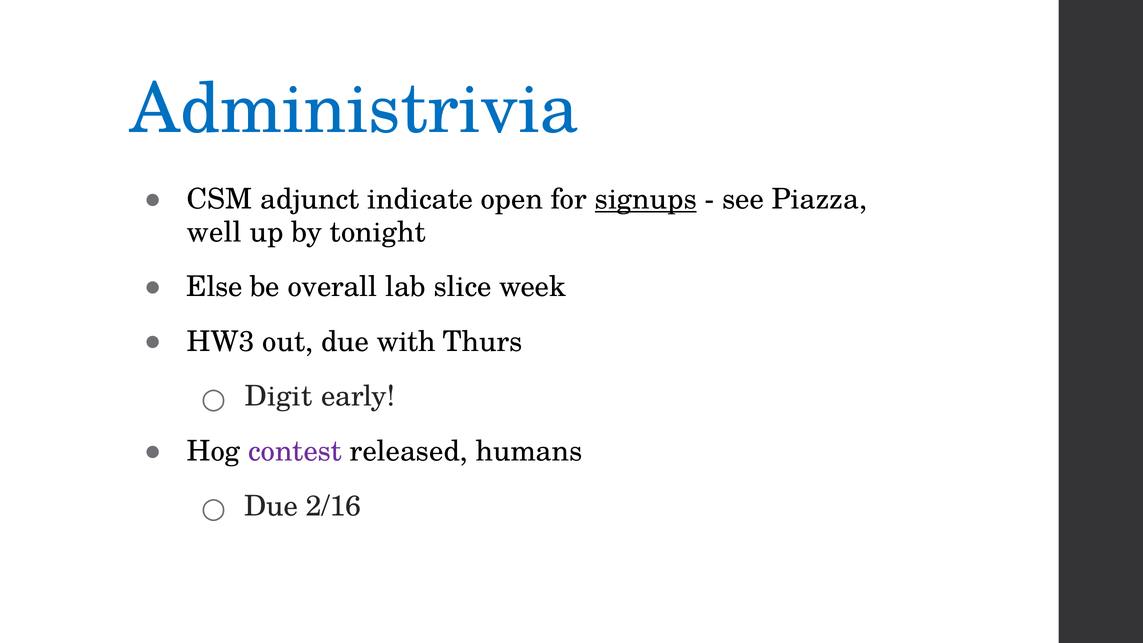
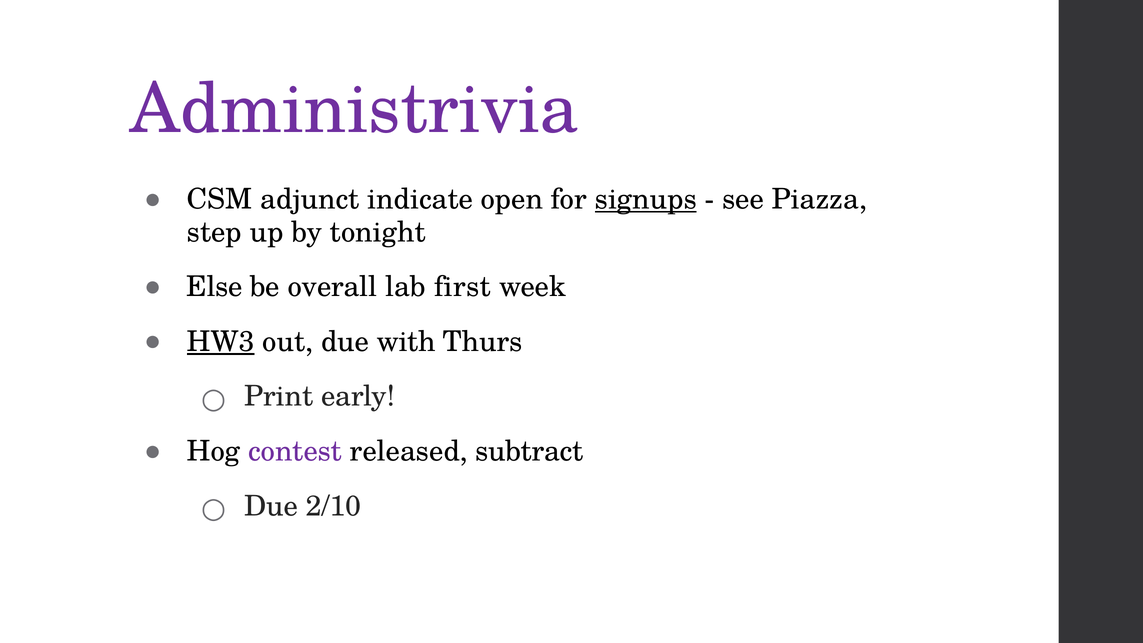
Administrivia colour: blue -> purple
well: well -> step
slice: slice -> first
HW3 underline: none -> present
Digit: Digit -> Print
humans: humans -> subtract
2/16: 2/16 -> 2/10
